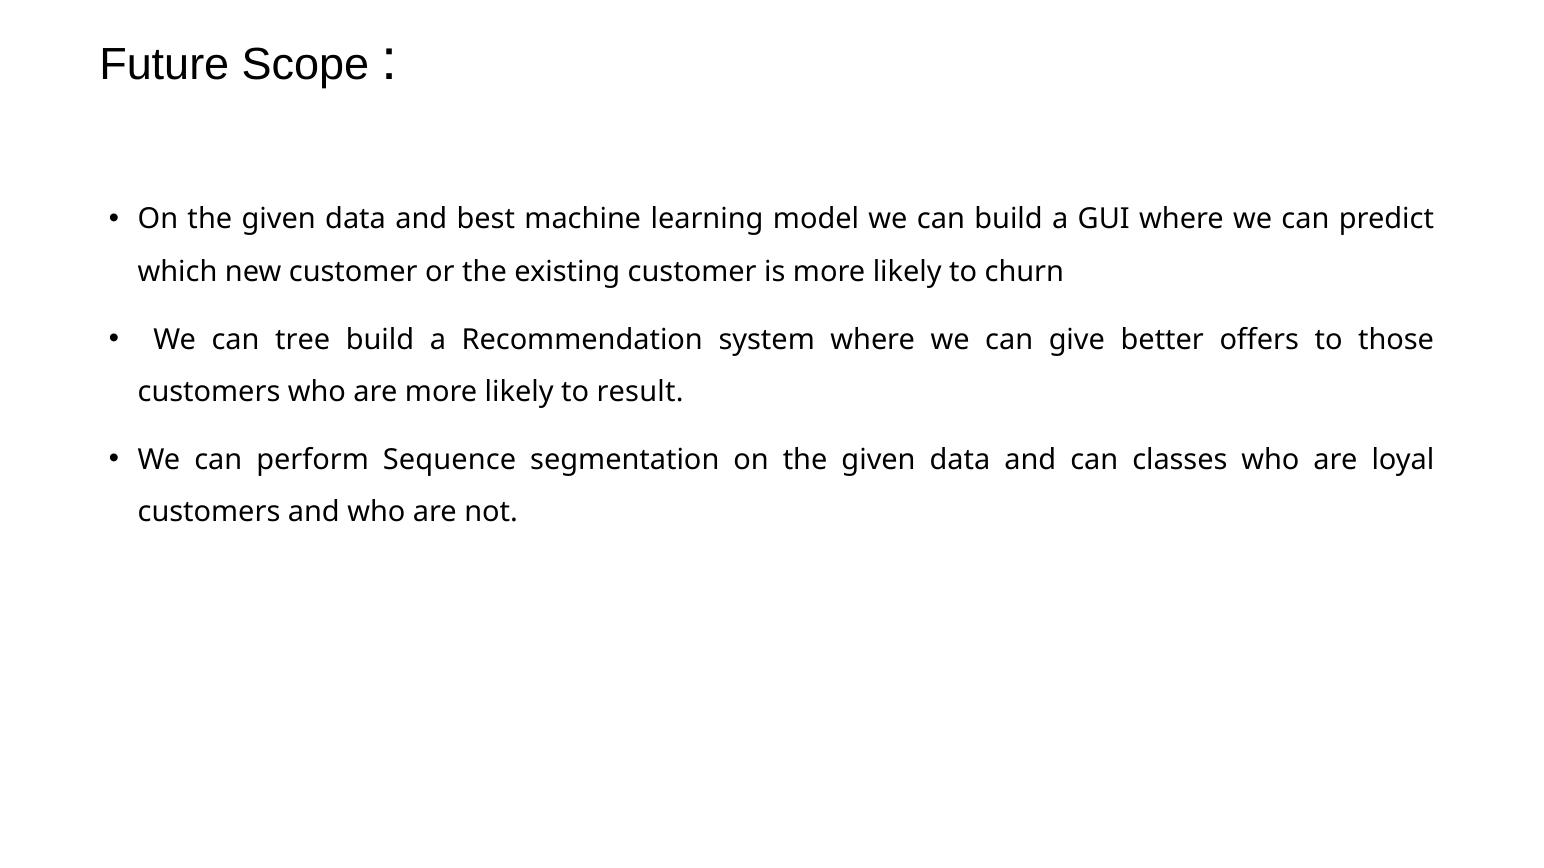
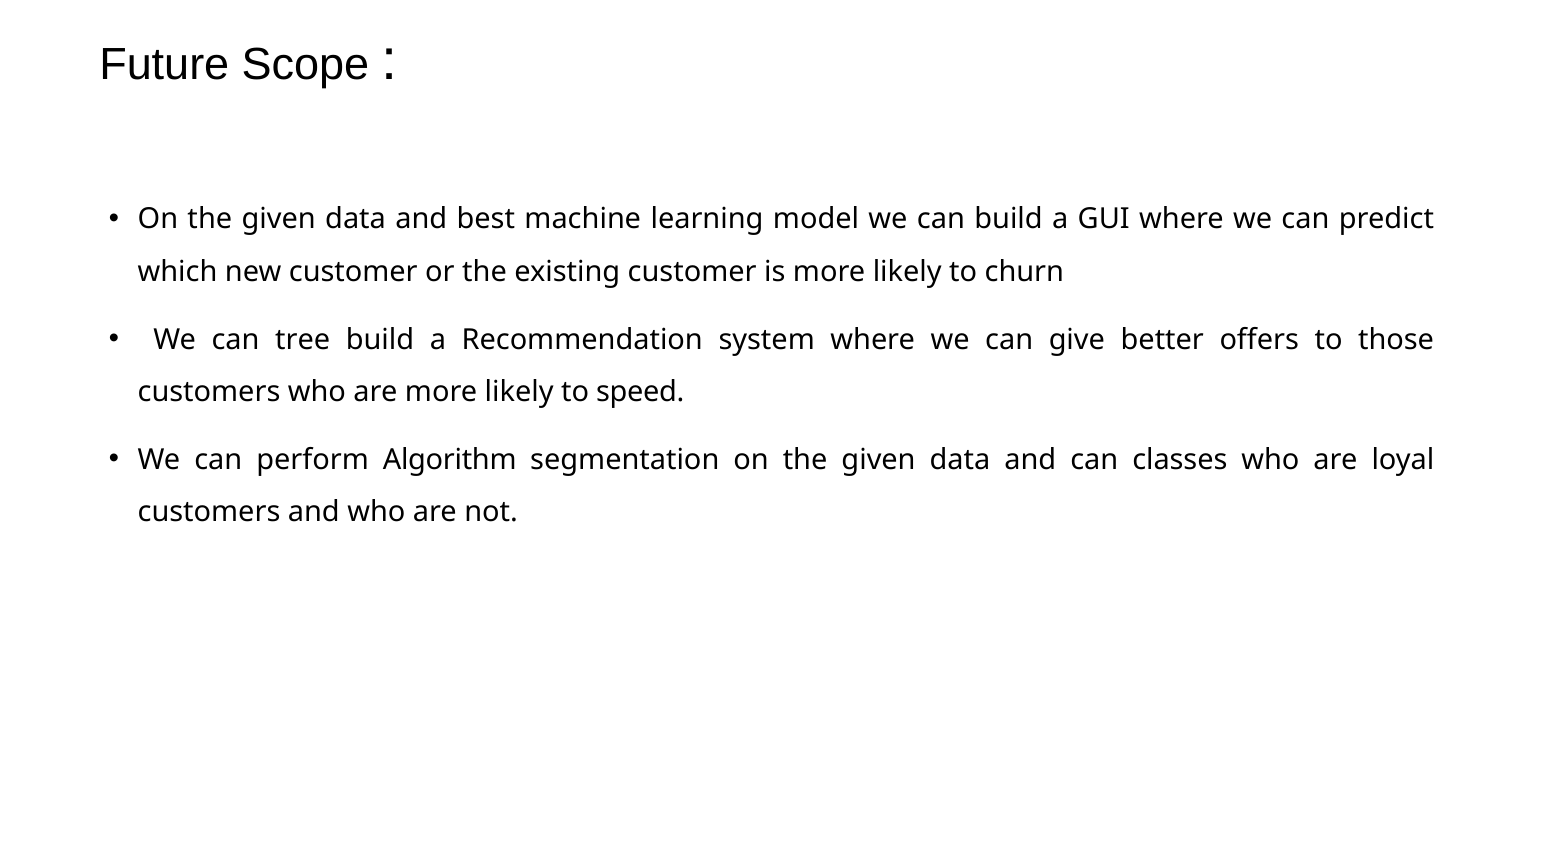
result: result -> speed
Sequence: Sequence -> Algorithm
